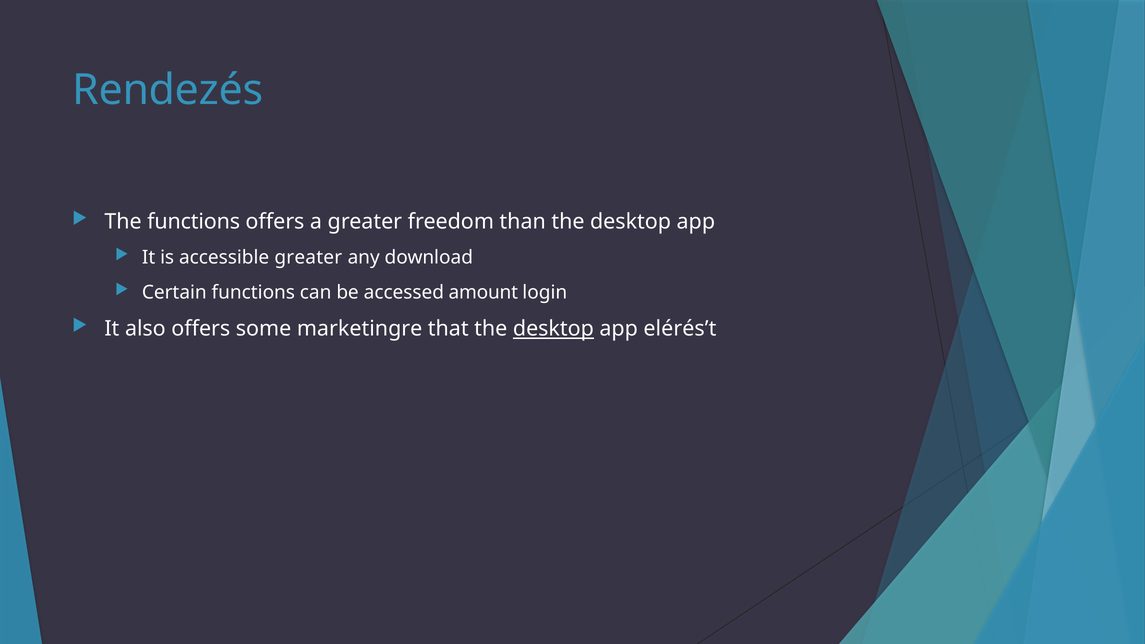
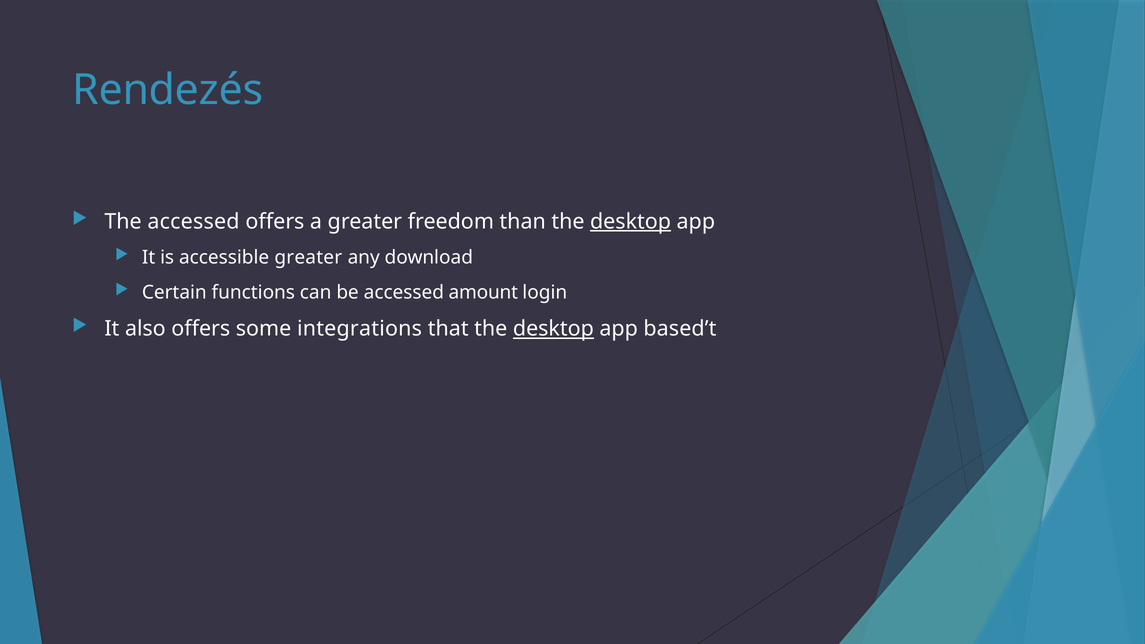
The functions: functions -> accessed
desktop at (631, 222) underline: none -> present
marketingre: marketingre -> integrations
elérés’t: elérés’t -> based’t
